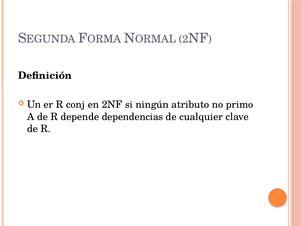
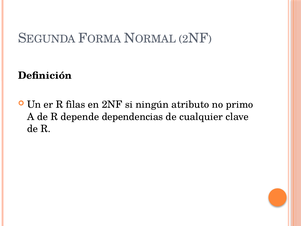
conj: conj -> filas
